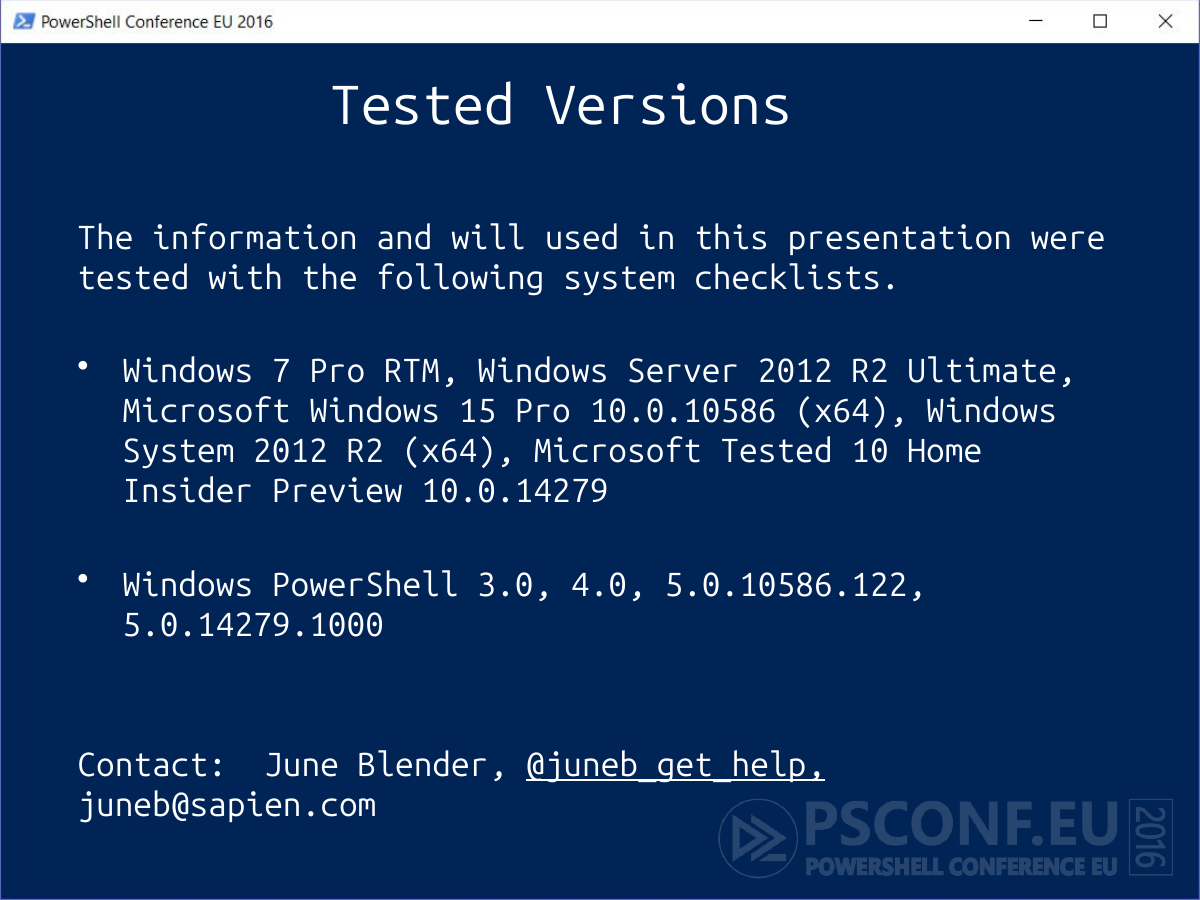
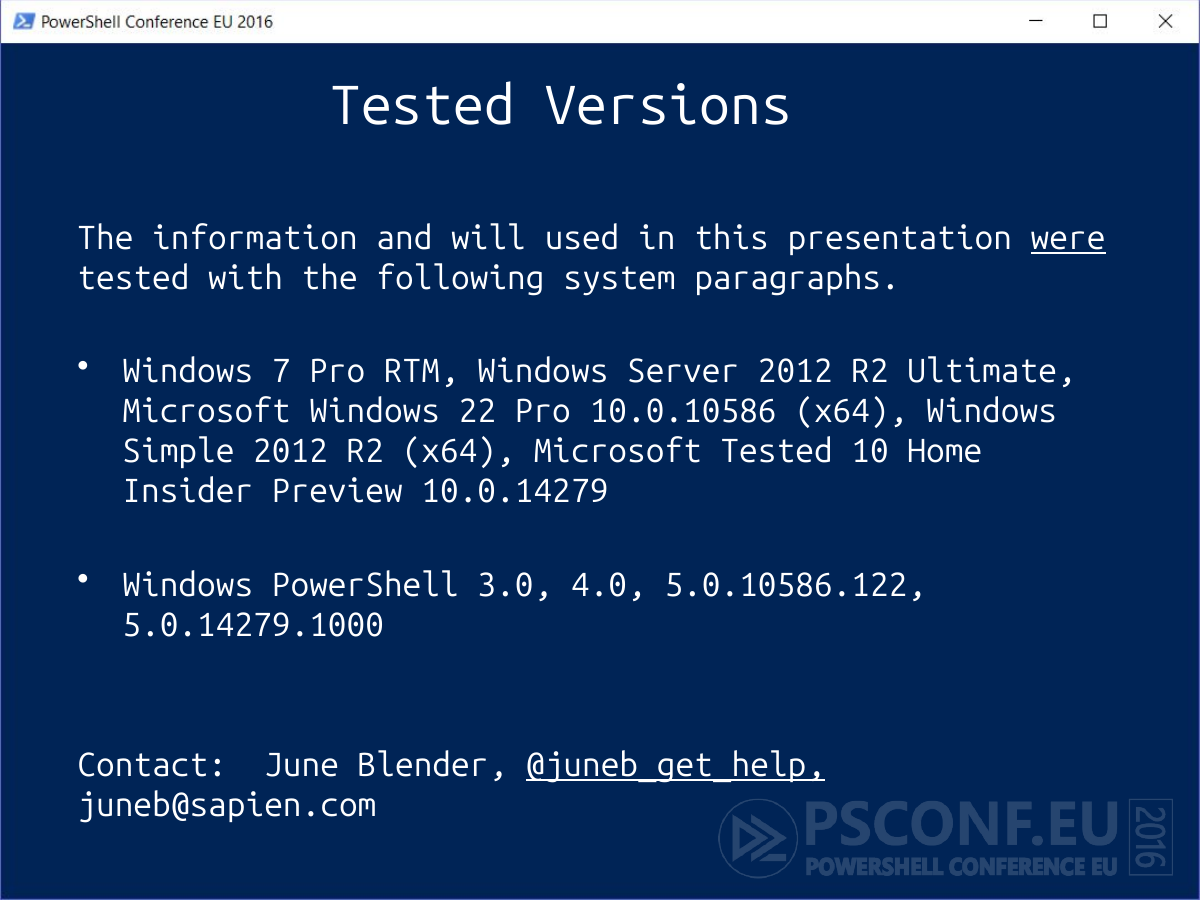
were underline: none -> present
checklists: checklists -> paragraphs
15: 15 -> 22
System at (178, 452): System -> Simple
